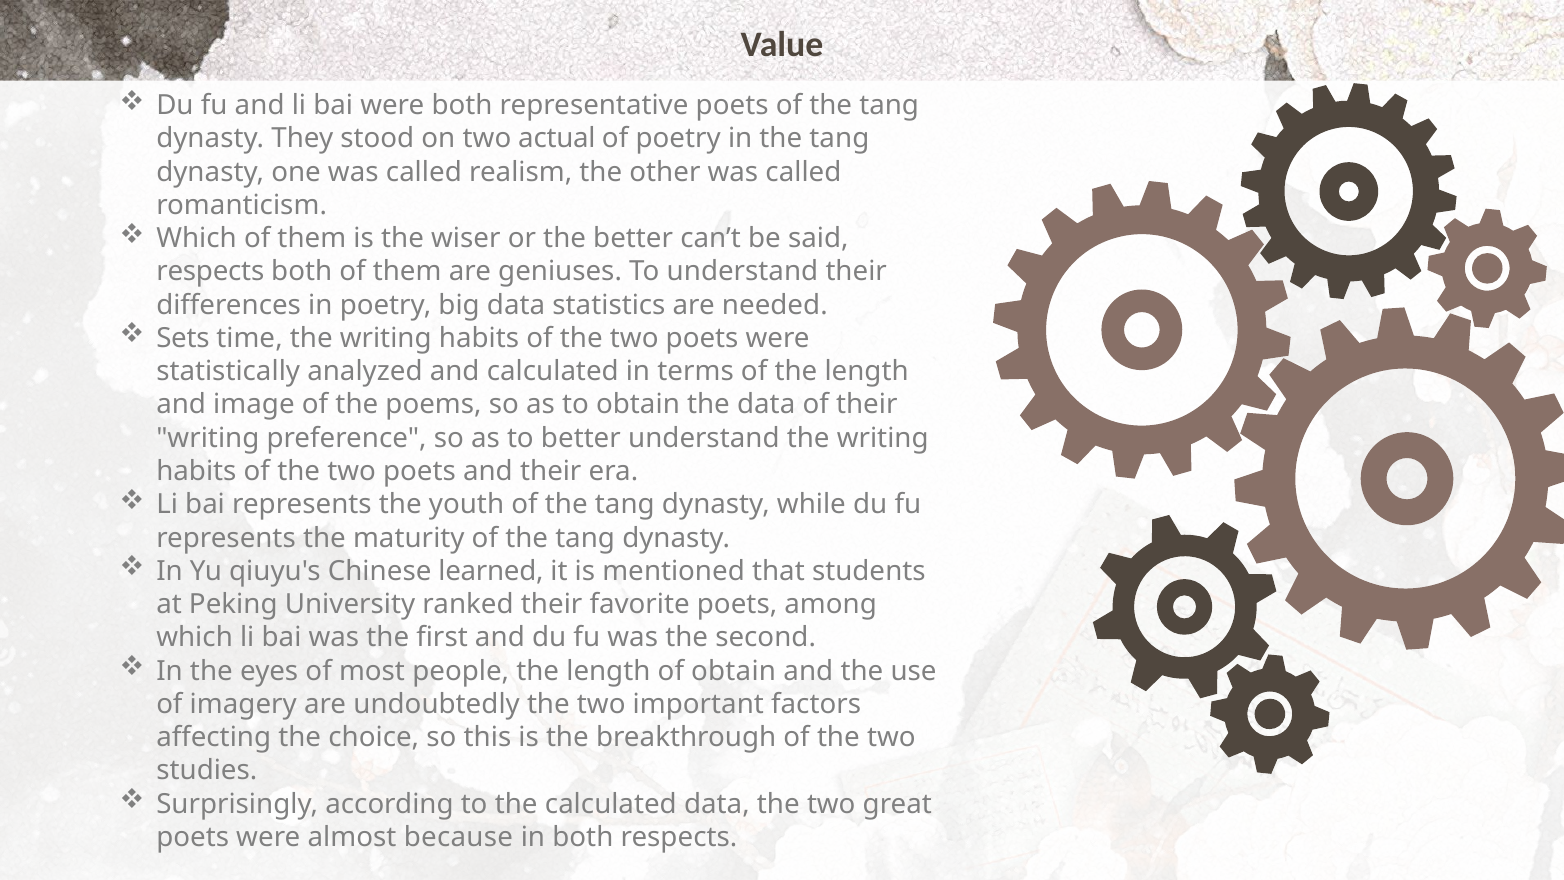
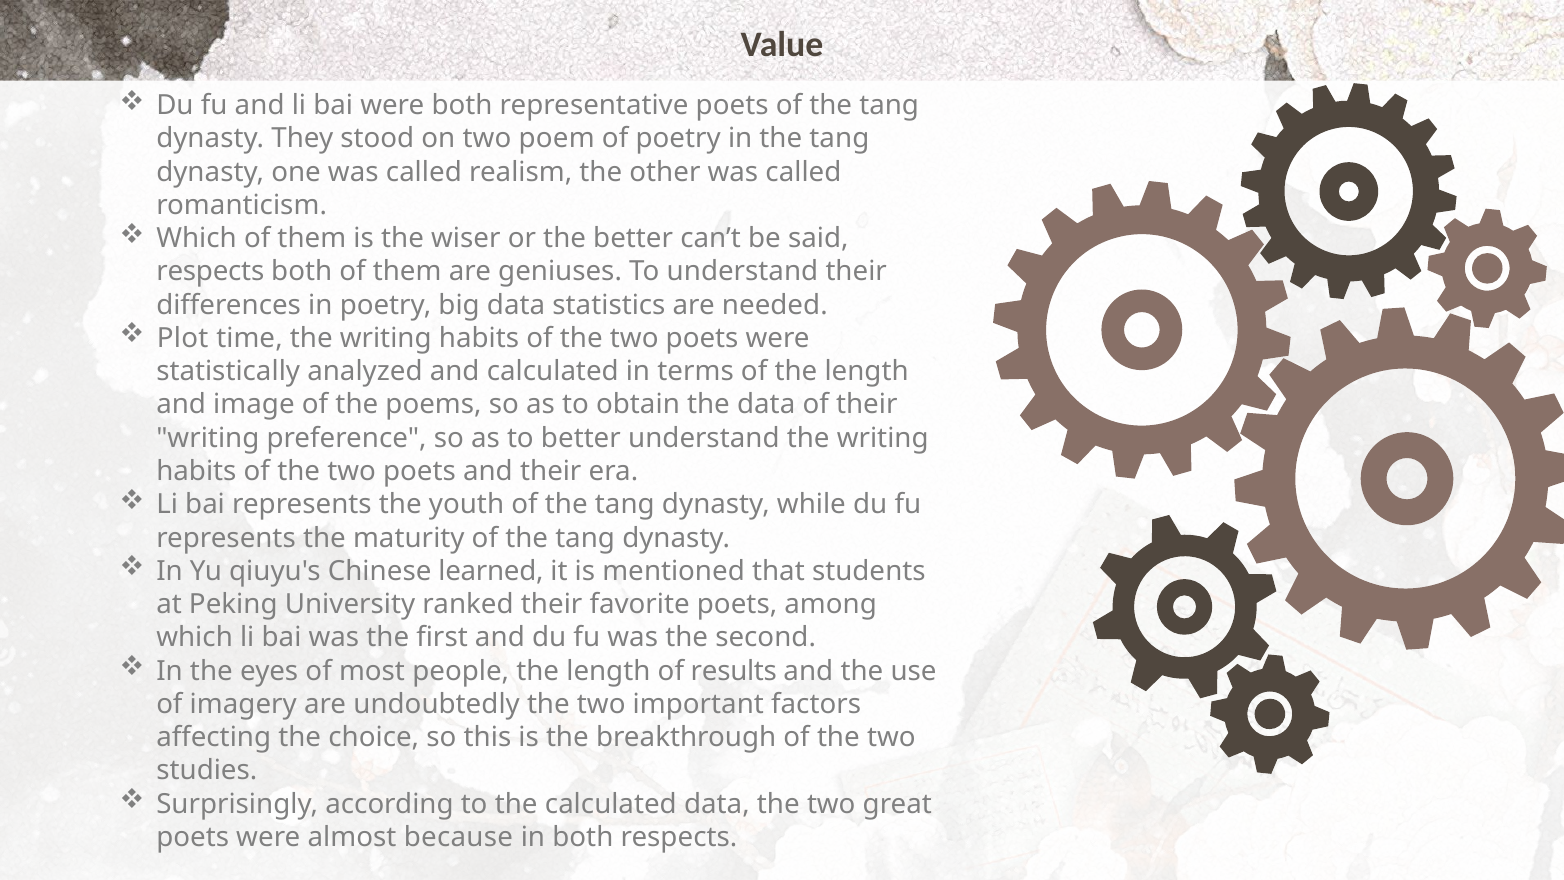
actual: actual -> poem
Sets: Sets -> Plot
of obtain: obtain -> results
